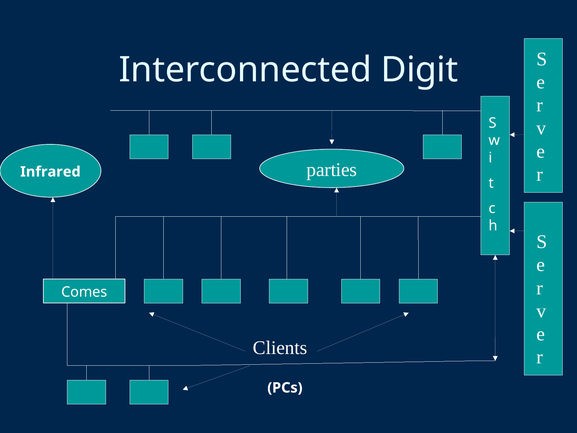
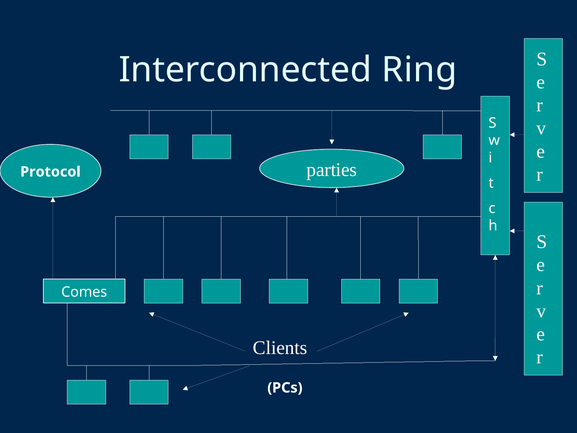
Digit: Digit -> Ring
Infrared: Infrared -> Protocol
